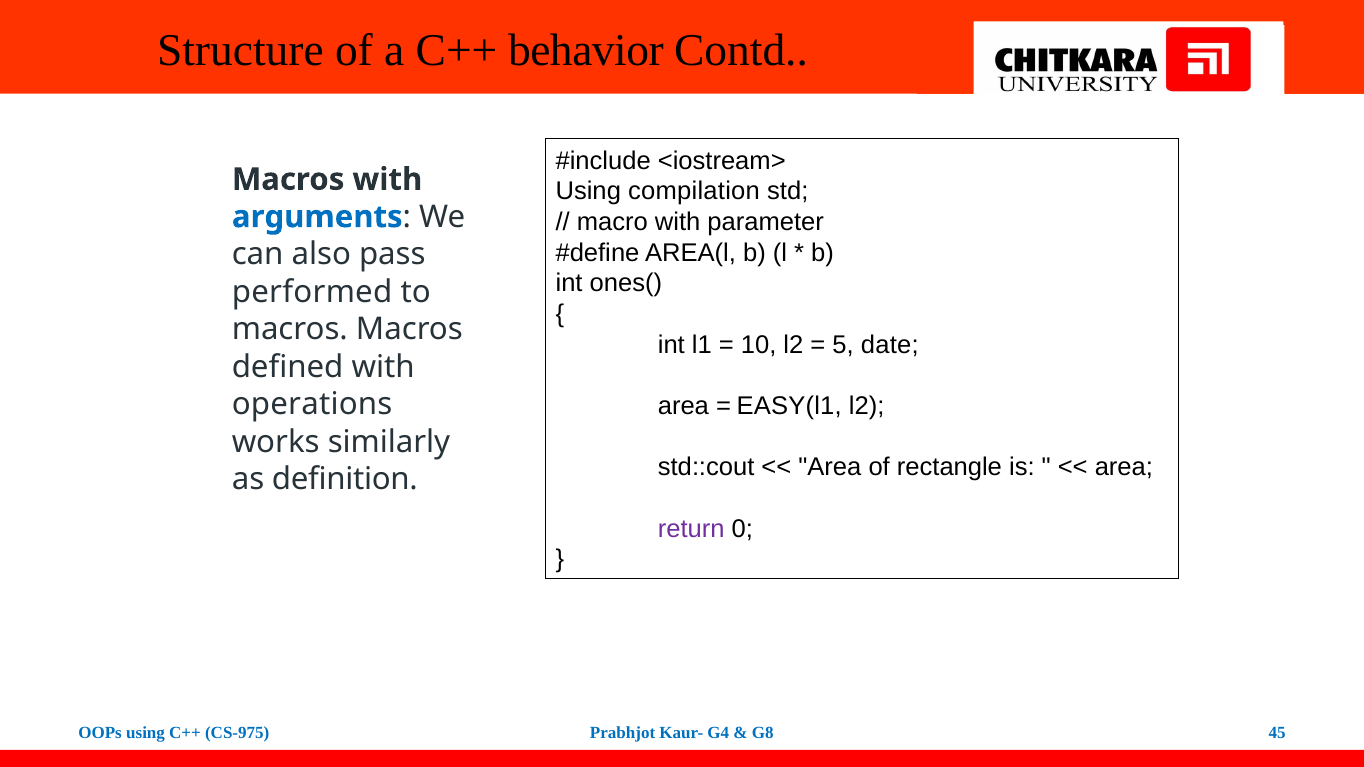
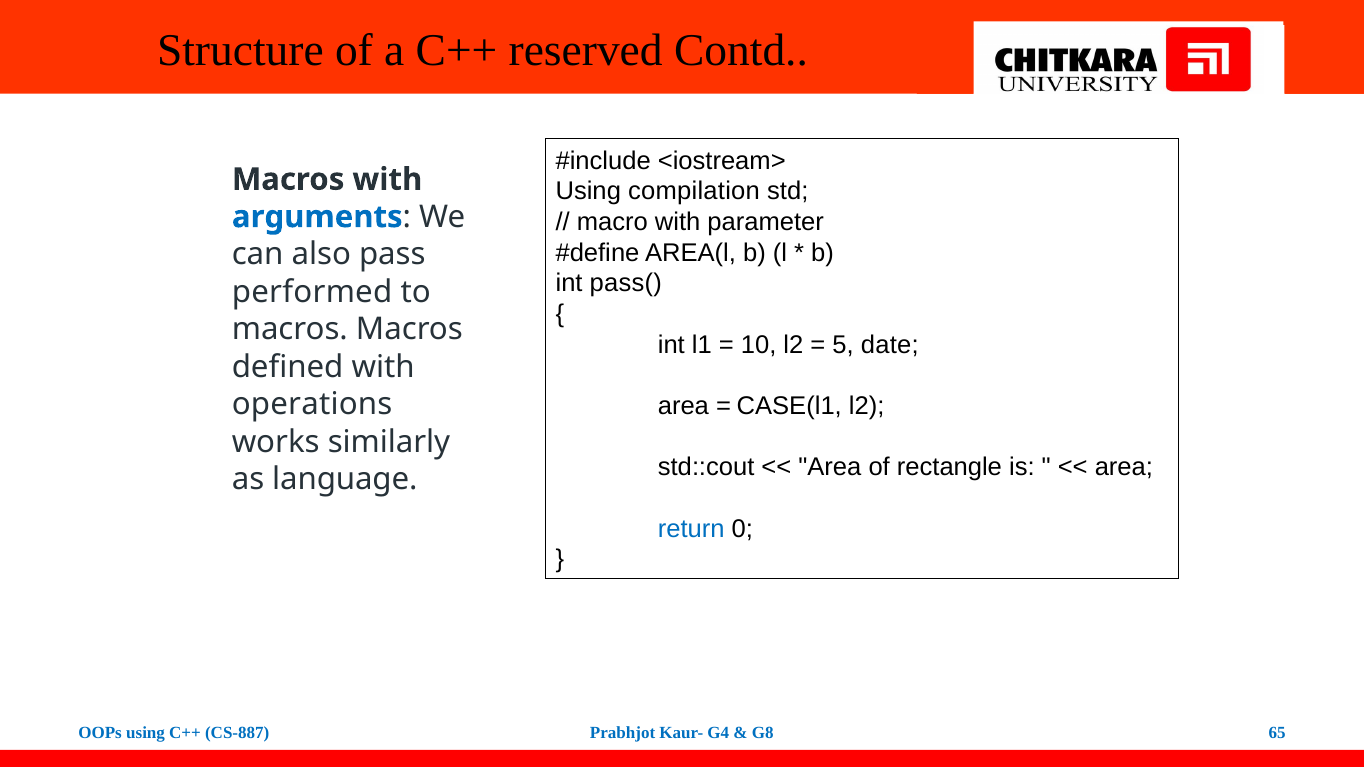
behavior: behavior -> reserved
ones(: ones( -> pass(
EASY(l1: EASY(l1 -> CASE(l1
definition: definition -> language
return colour: purple -> blue
CS-975: CS-975 -> CS-887
45: 45 -> 65
